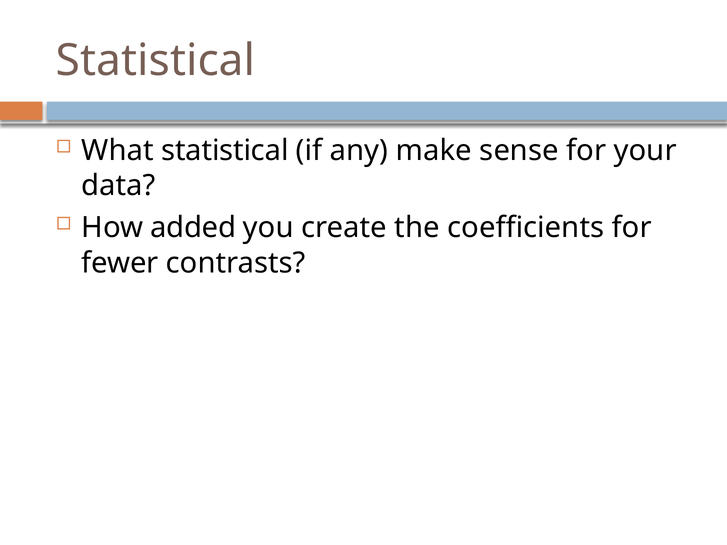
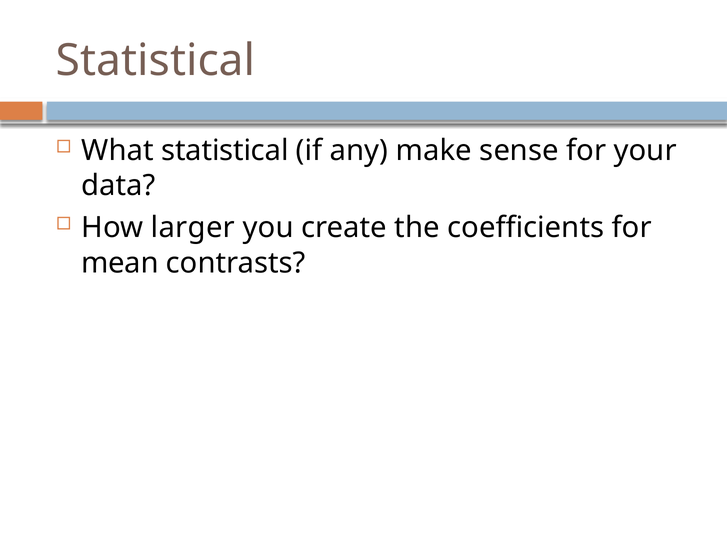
added: added -> larger
fewer: fewer -> mean
